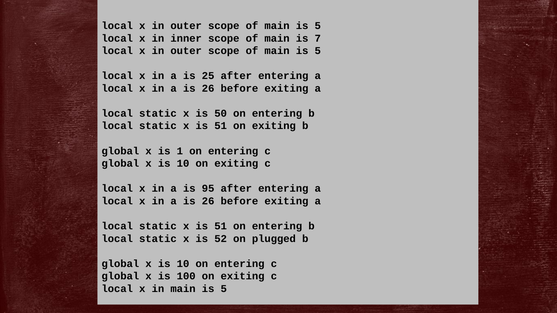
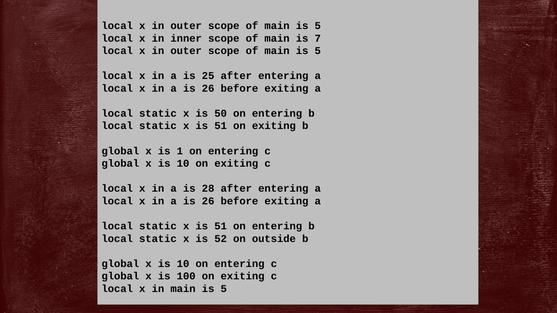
95: 95 -> 28
plugged: plugged -> outside
